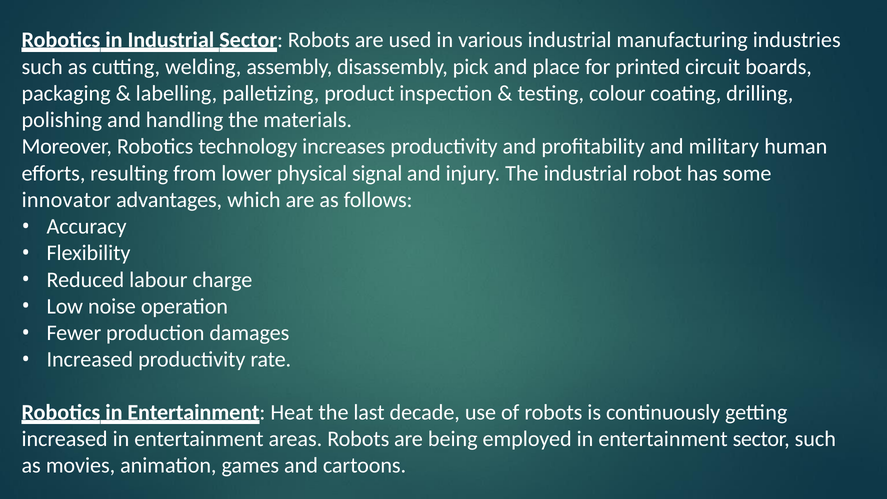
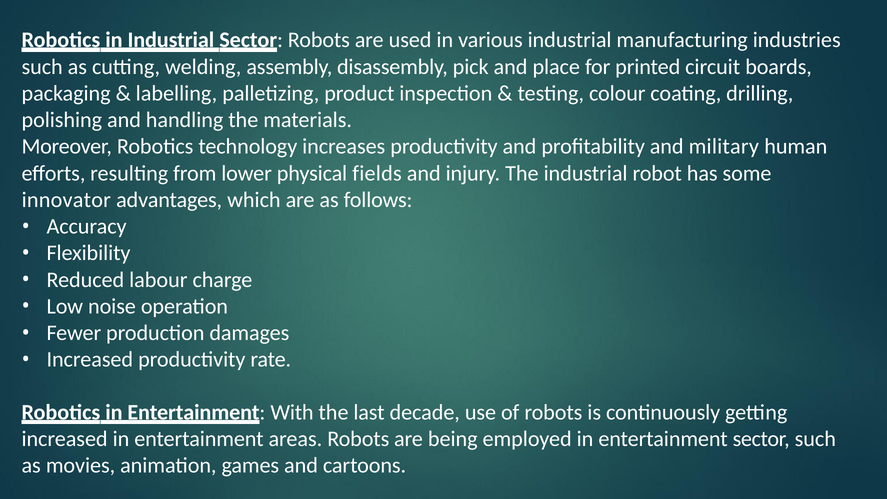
signal: signal -> fields
Heat: Heat -> With
